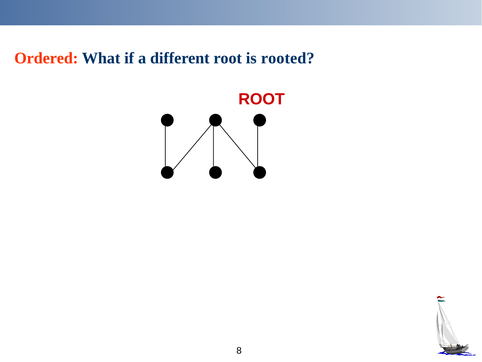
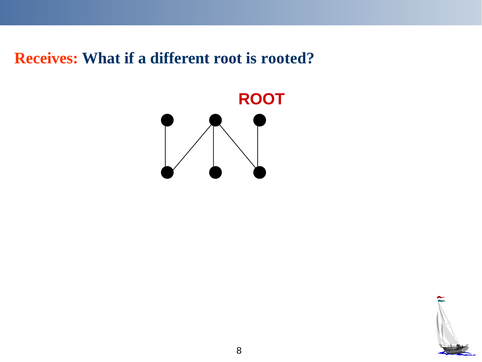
Ordered: Ordered -> Receives
